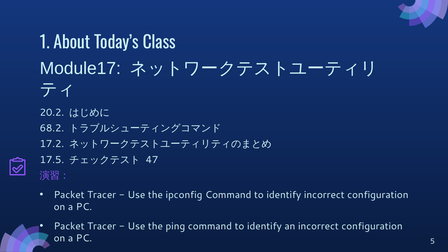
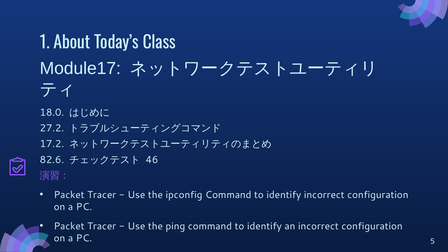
20.2: 20.2 -> 18.0
68.2: 68.2 -> 27.2
17.5: 17.5 -> 82.6
47: 47 -> 46
